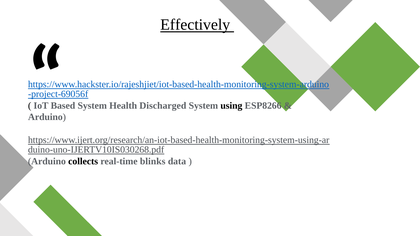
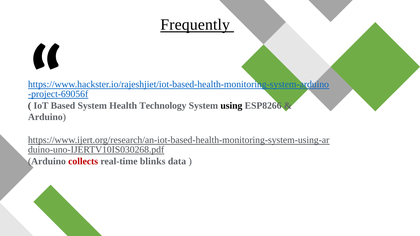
Effectively: Effectively -> Frequently
Discharged: Discharged -> Technology
collects colour: black -> red
